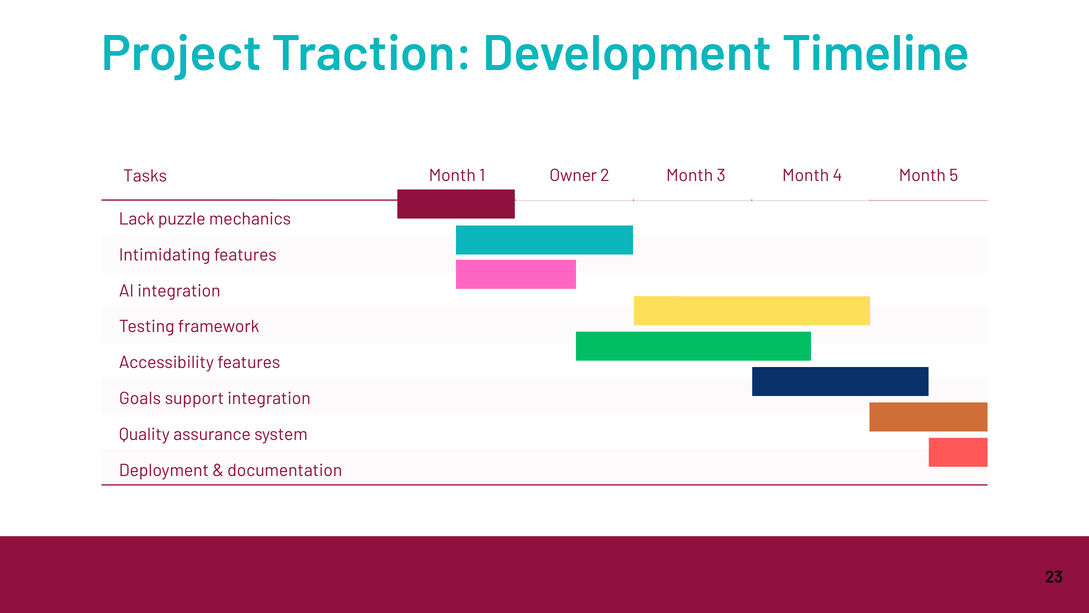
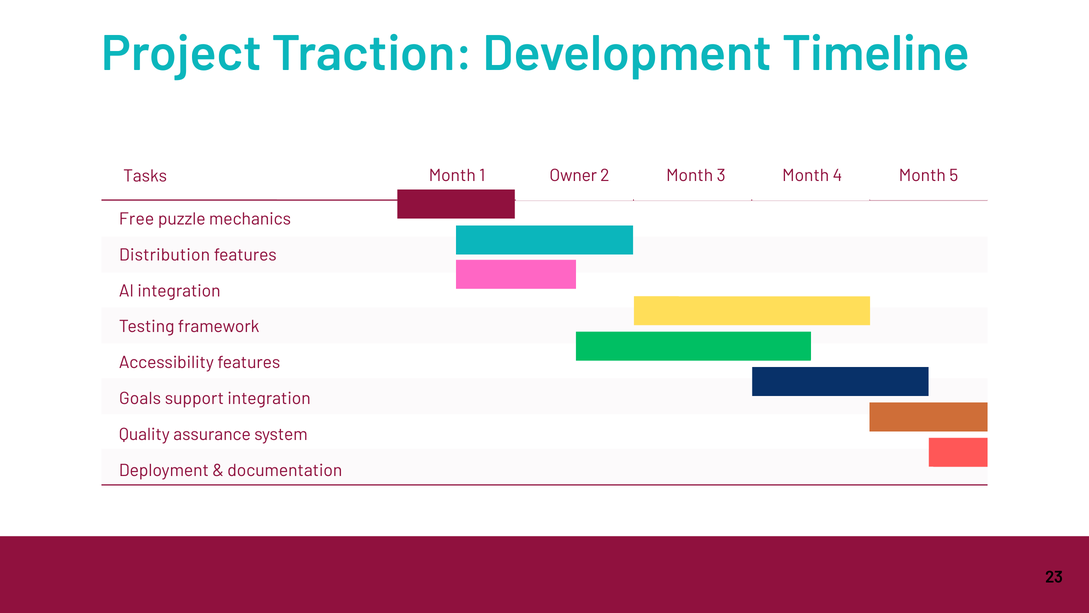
Lack: Lack -> Free
Intimidating: Intimidating -> Distribution
